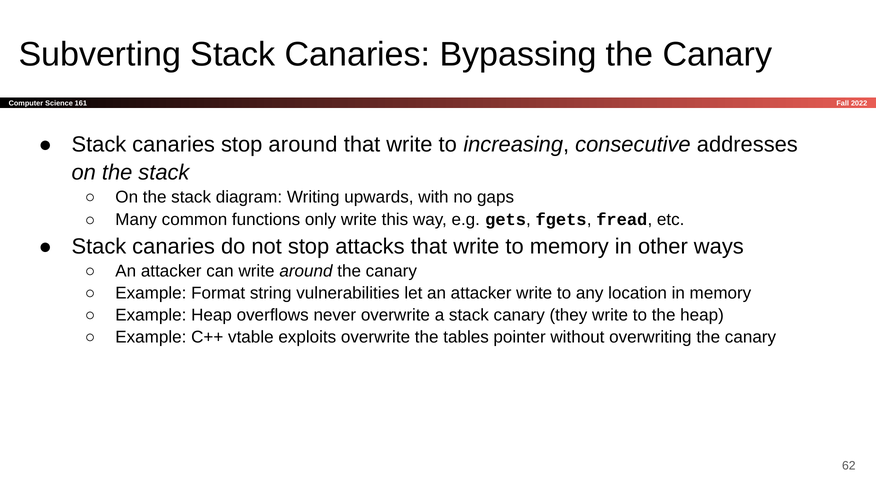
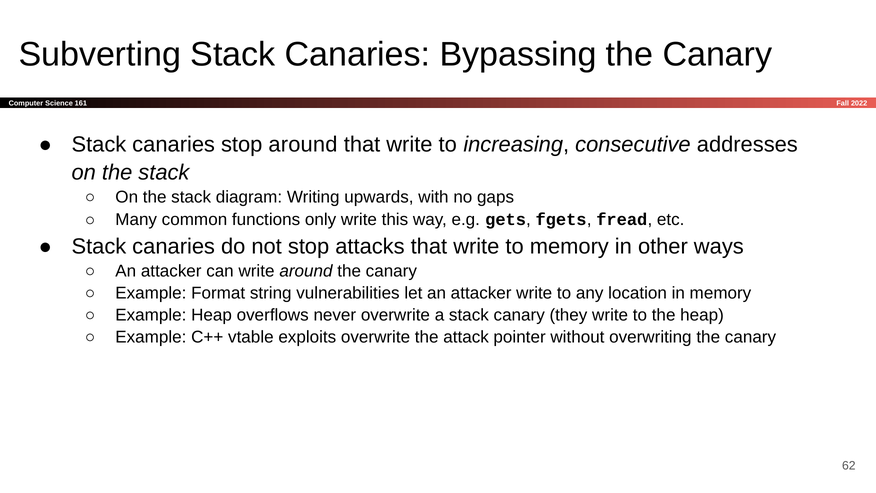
tables: tables -> attack
